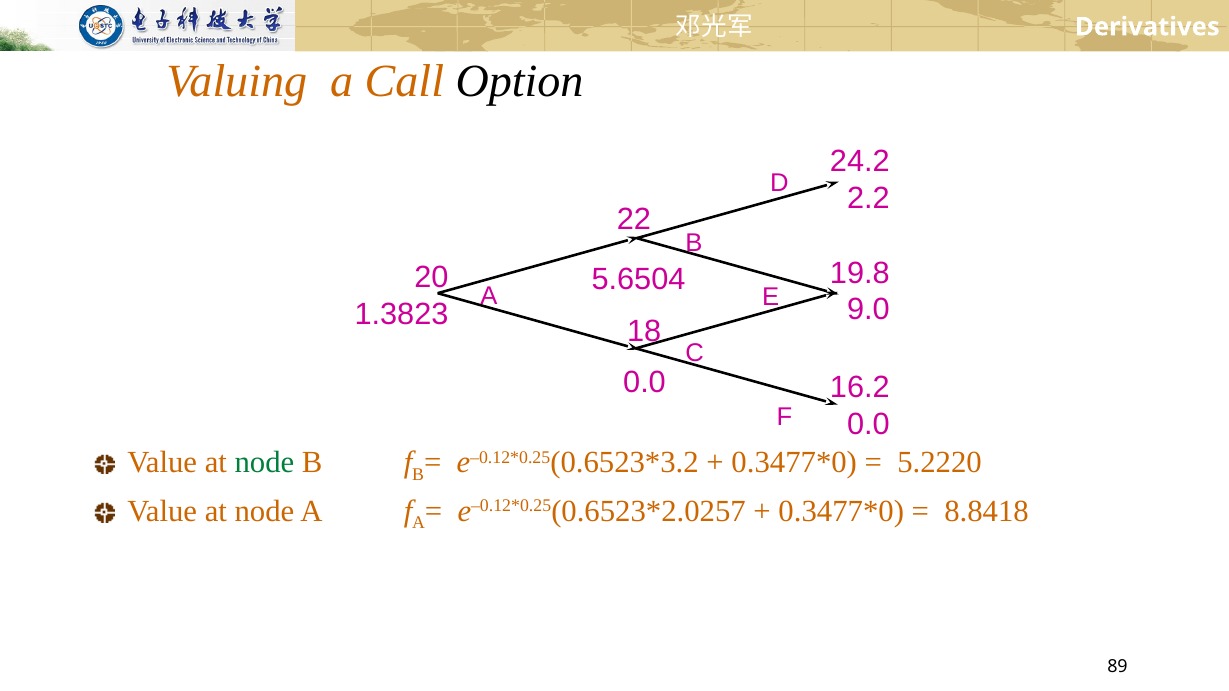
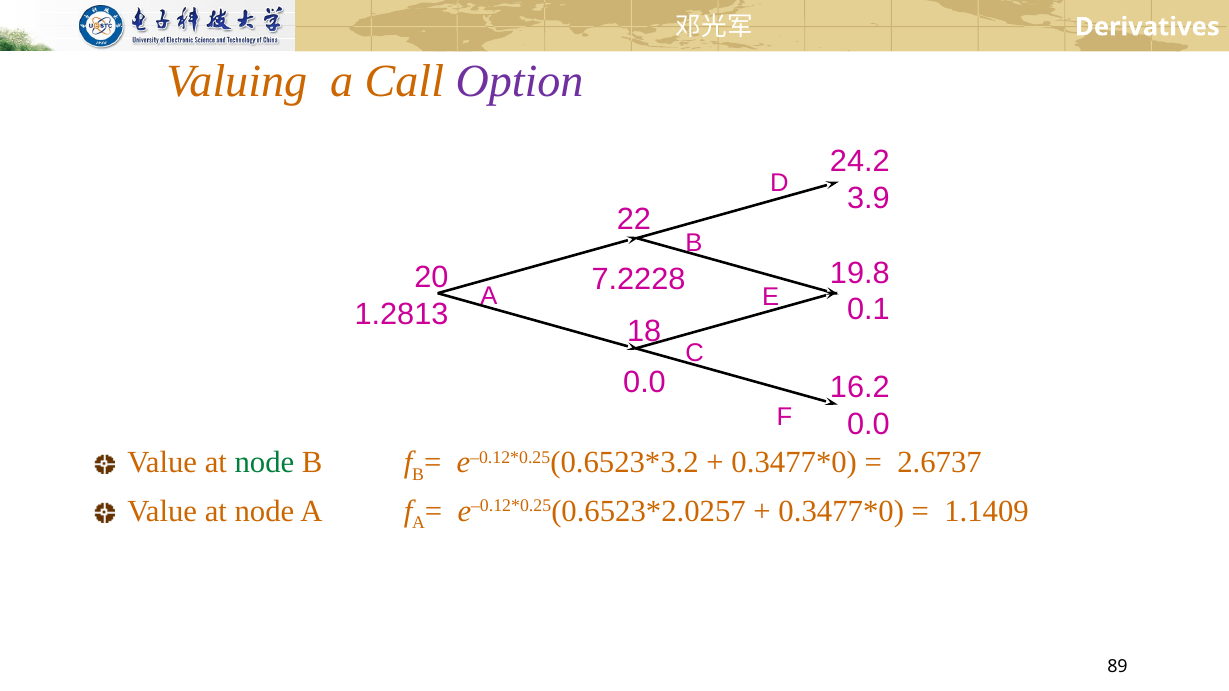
Option colour: black -> purple
2.2: 2.2 -> 3.9
5.6504: 5.6504 -> 7.2228
9.0: 9.0 -> 0.1
1.3823: 1.3823 -> 1.2813
5.2220: 5.2220 -> 2.6737
8.8418: 8.8418 -> 1.1409
